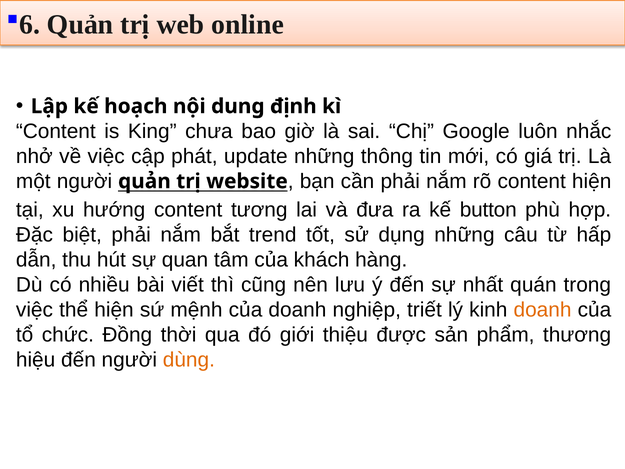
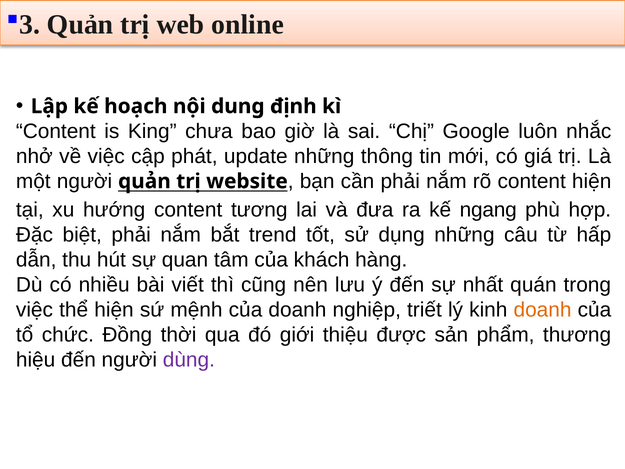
6: 6 -> 3
button: button -> ngang
dùng colour: orange -> purple
